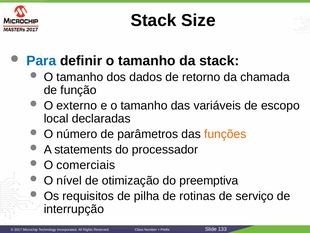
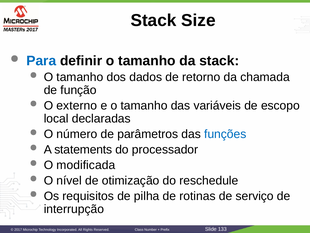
funções colour: orange -> blue
comerciais: comerciais -> modificada
preemptiva: preemptiva -> reschedule
